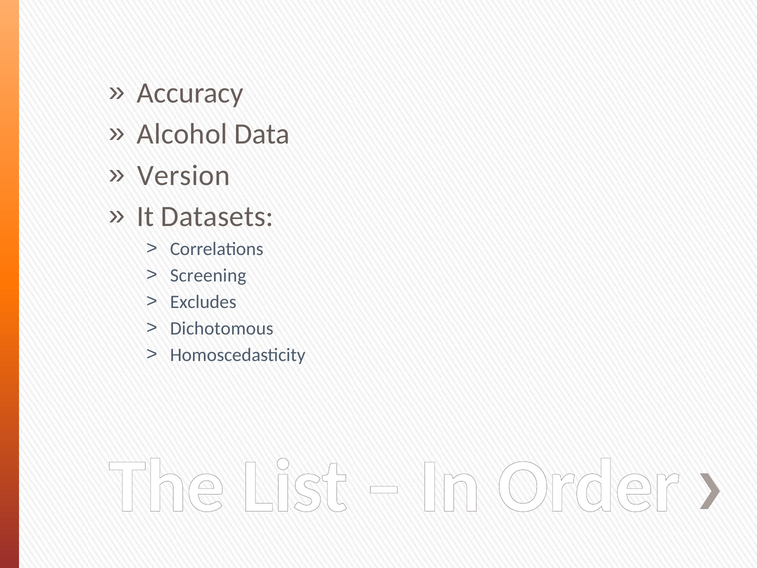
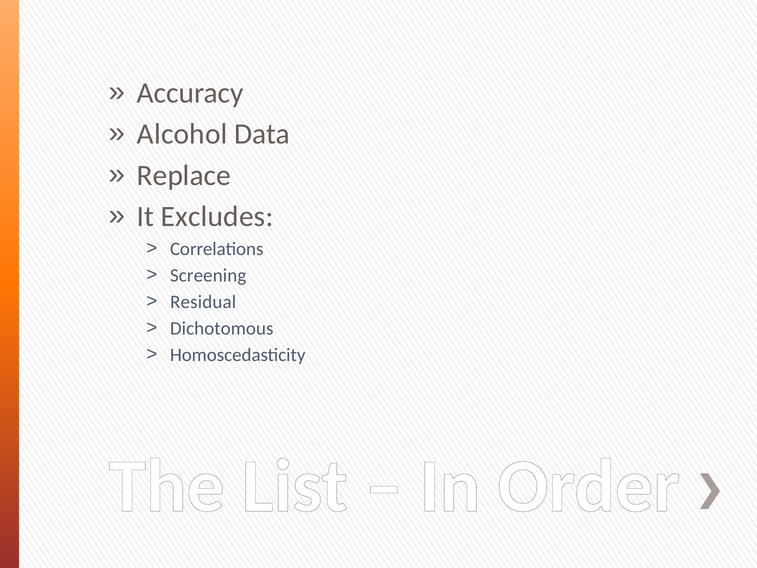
Version: Version -> Replace
Datasets: Datasets -> Excludes
Excludes: Excludes -> Residual
